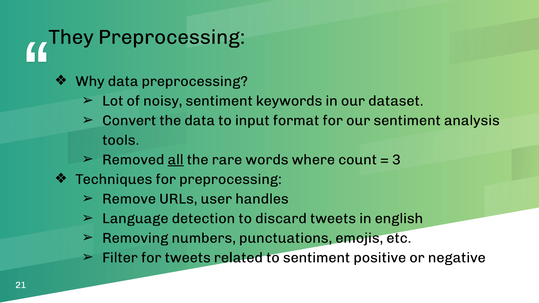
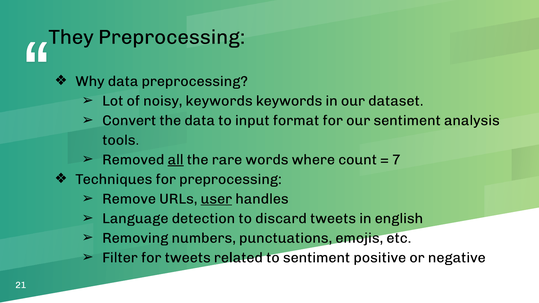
noisy sentiment: sentiment -> keywords
3: 3 -> 7
user underline: none -> present
